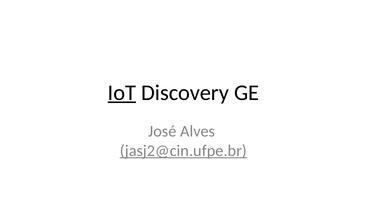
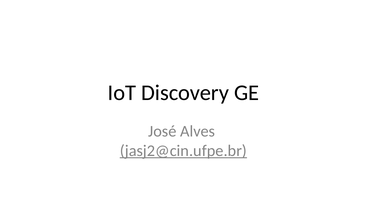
IoT underline: present -> none
